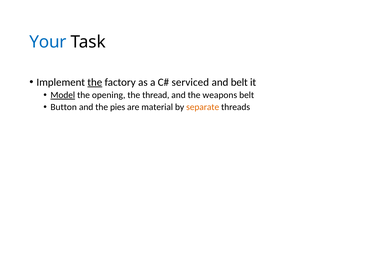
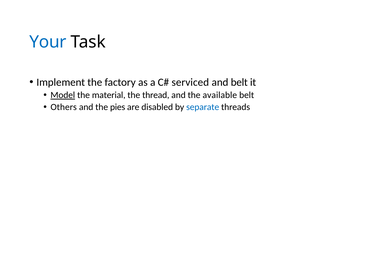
the at (95, 82) underline: present -> none
opening: opening -> material
weapons: weapons -> available
Button: Button -> Others
material: material -> disabled
separate colour: orange -> blue
